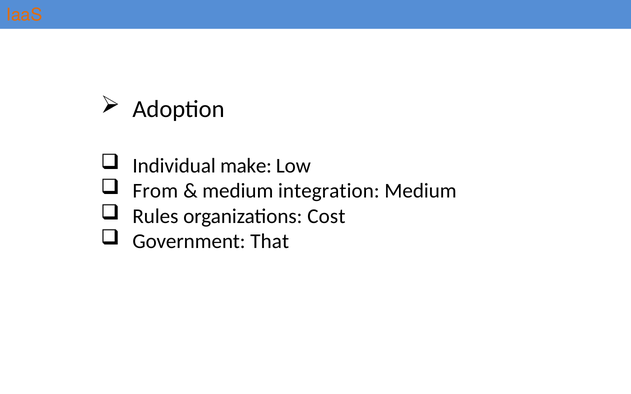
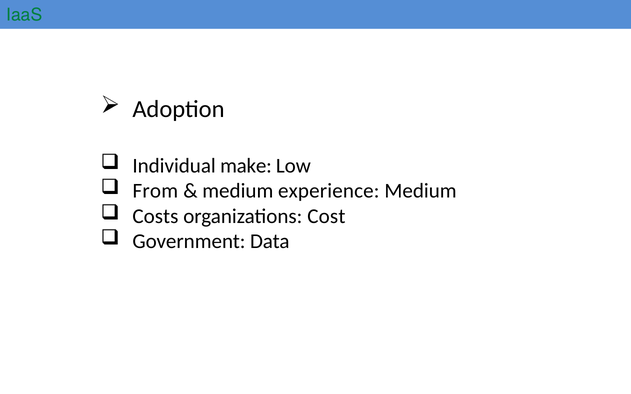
IaaS colour: orange -> green
integration: integration -> experience
Rules: Rules -> Costs
That: That -> Data
